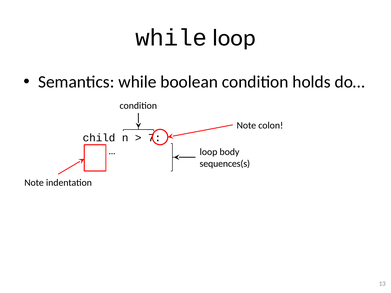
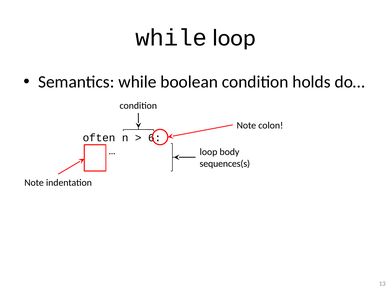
child: child -> often
7: 7 -> 6
